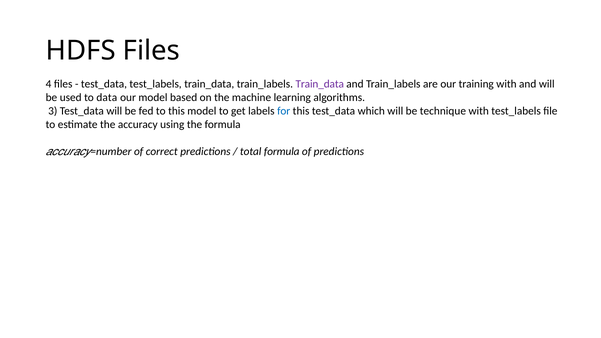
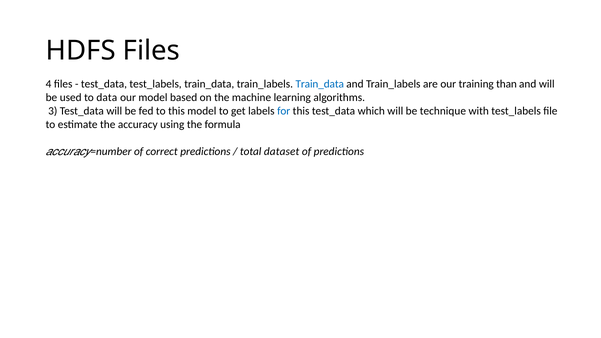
Train_data at (320, 84) colour: purple -> blue
training with: with -> than
total formula: formula -> dataset
